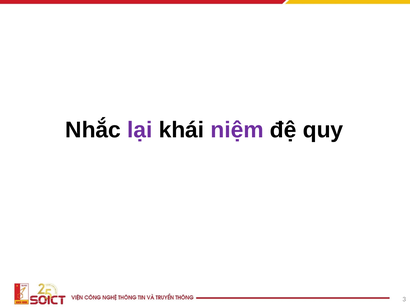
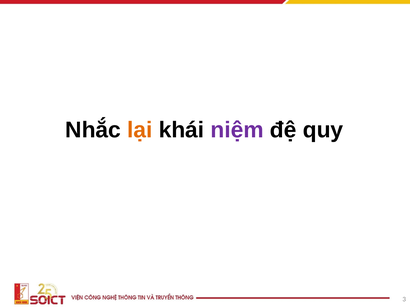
lại colour: purple -> orange
